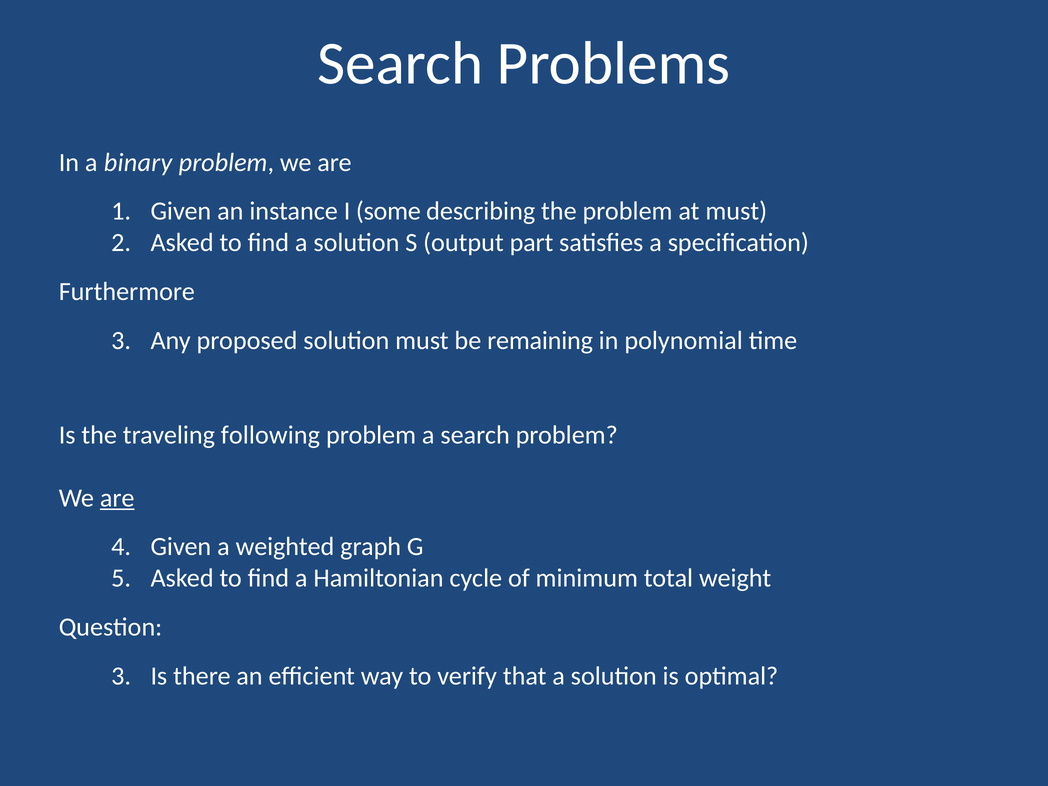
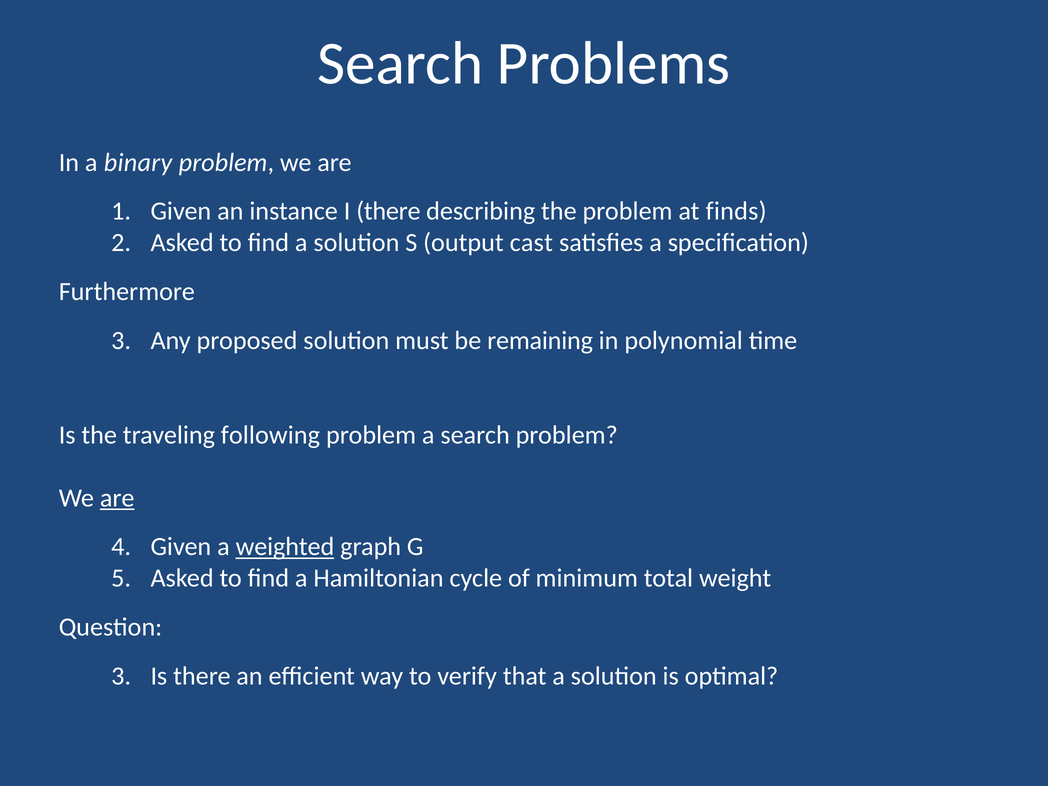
I some: some -> there
at must: must -> finds
part: part -> cast
weighted underline: none -> present
